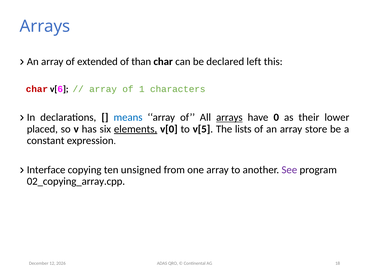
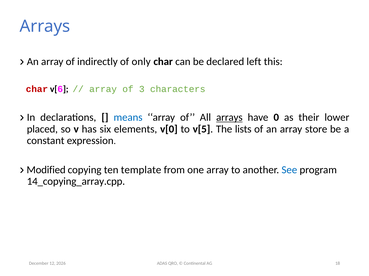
extended: extended -> indirectly
than: than -> only
1: 1 -> 3
elements underline: present -> none
Interface: Interface -> Modified
unsigned: unsigned -> template
See colour: purple -> blue
02_copying_array.cpp: 02_copying_array.cpp -> 14_copying_array.cpp
